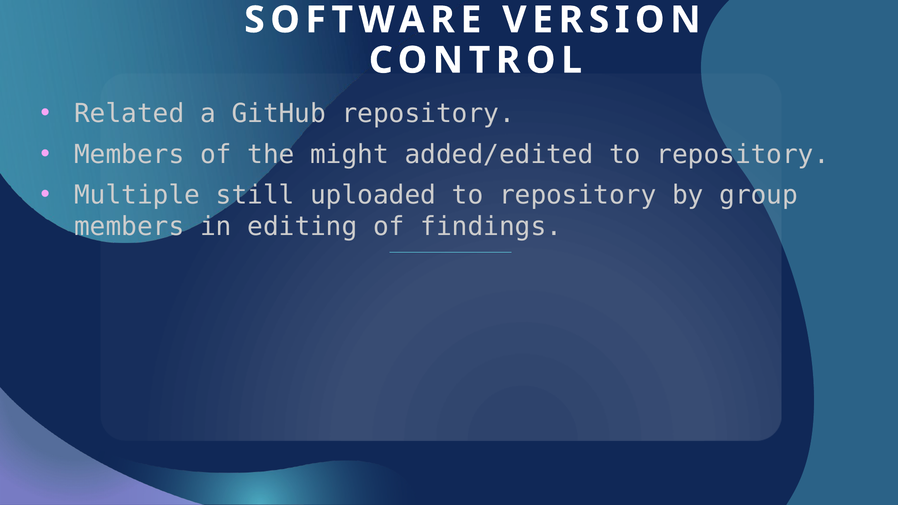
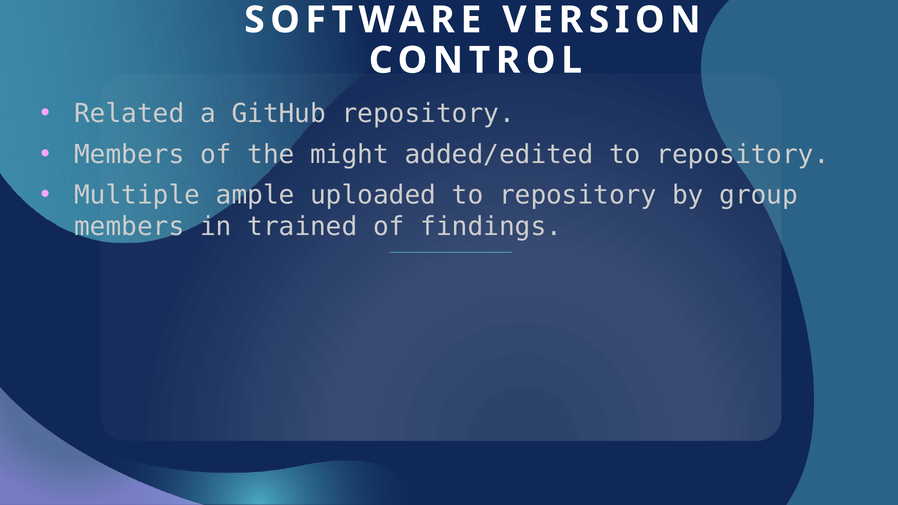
still: still -> ample
editing: editing -> trained
